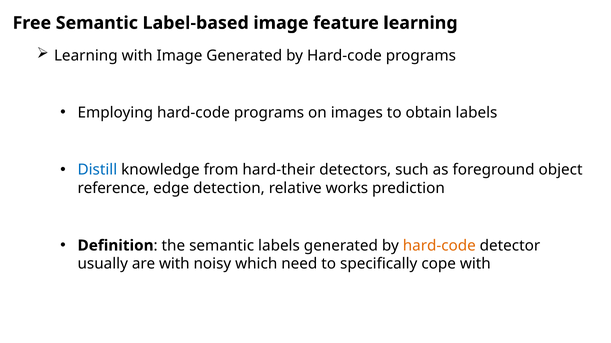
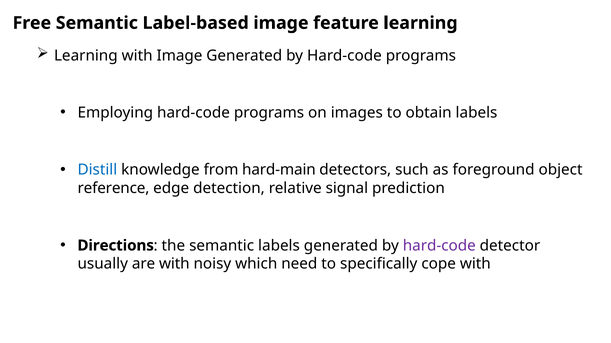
hard-their: hard-their -> hard-main
works: works -> signal
Definition: Definition -> Directions
hard-code at (439, 246) colour: orange -> purple
